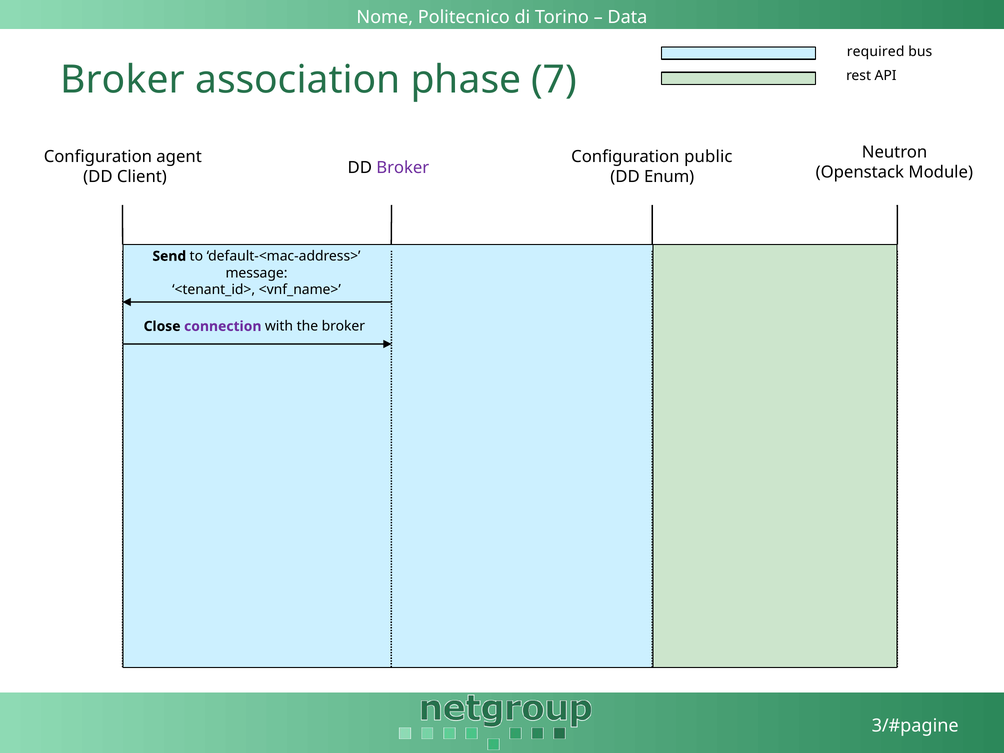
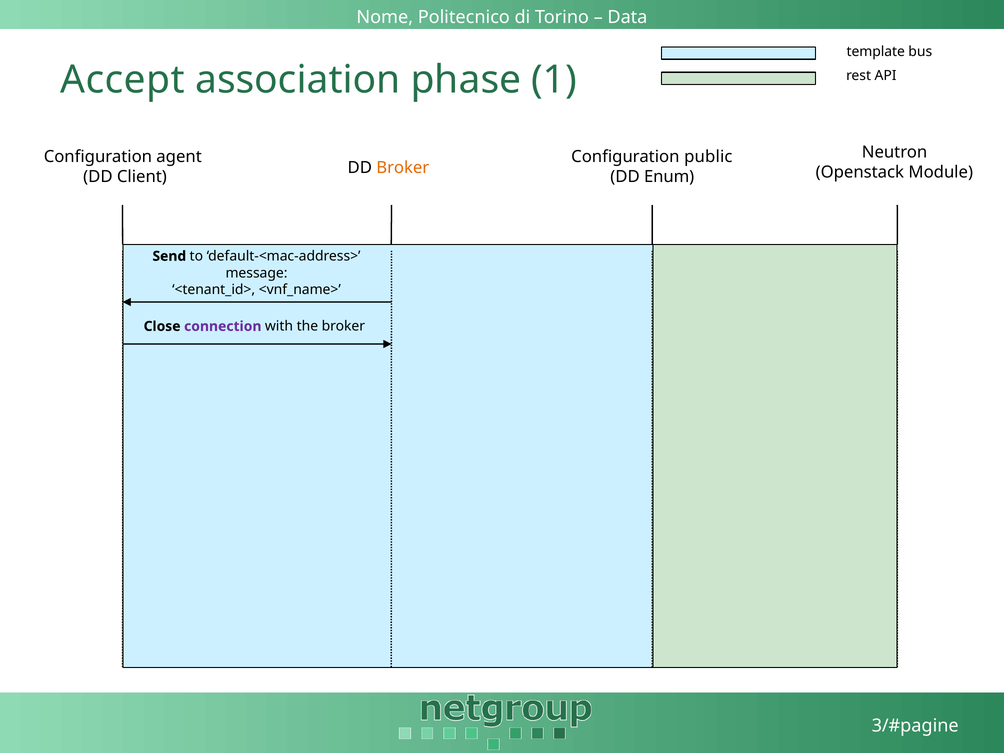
required: required -> template
Broker at (123, 80): Broker -> Accept
7: 7 -> 1
Broker at (403, 168) colour: purple -> orange
